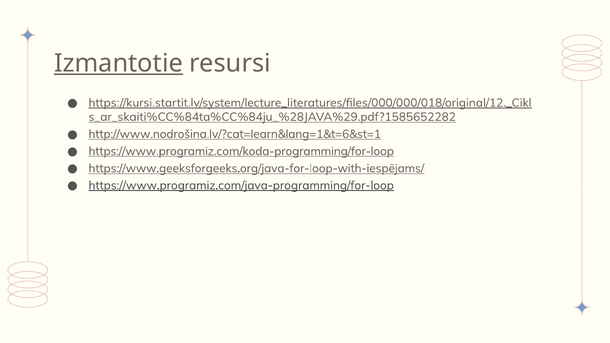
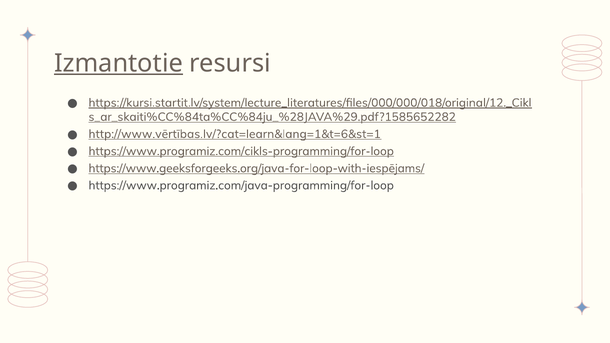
http://www.nodrošina.lv/?cat=learn&lang=1&t=6&st=1: http://www.nodrošina.lv/?cat=learn&lang=1&t=6&st=1 -> http://www.vērtības.lv/?cat=learn&lang=1&t=6&st=1
https://www.programiz.com/koda-programming/for-loop: https://www.programiz.com/koda-programming/for-loop -> https://www.programiz.com/cikls-programming/for-loop
https://www.programiz.com/java-programming/for-loop underline: present -> none
